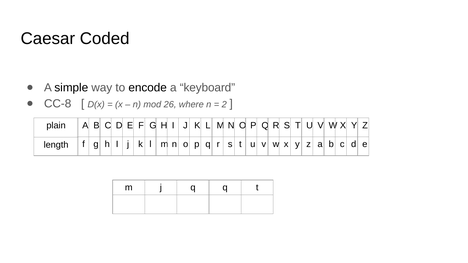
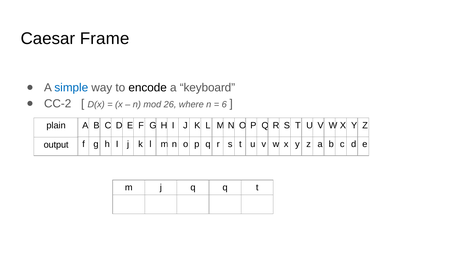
Coded: Coded -> Frame
simple colour: black -> blue
CC-8: CC-8 -> CC-2
2: 2 -> 6
length: length -> output
